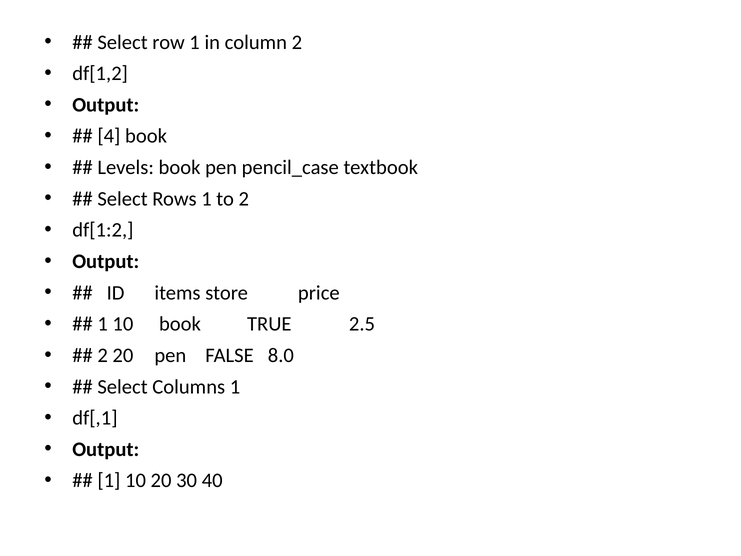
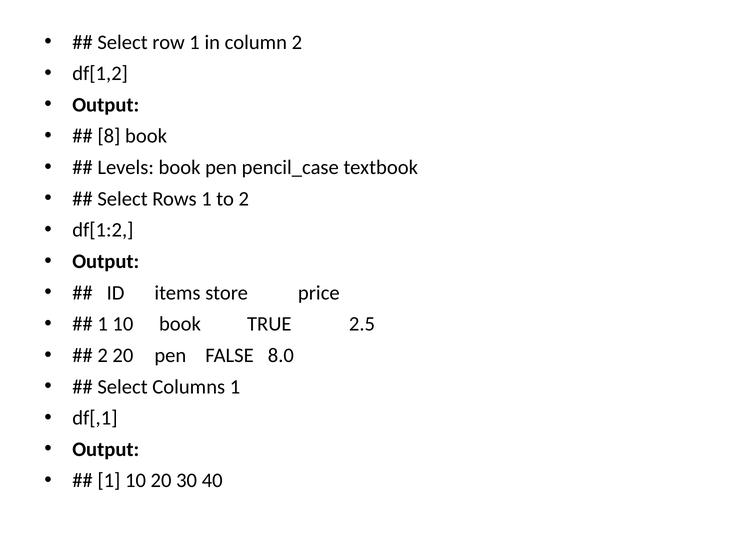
4: 4 -> 8
